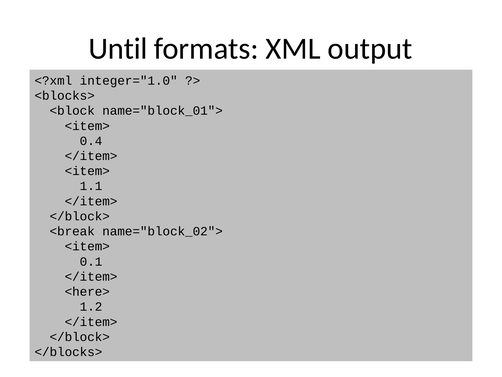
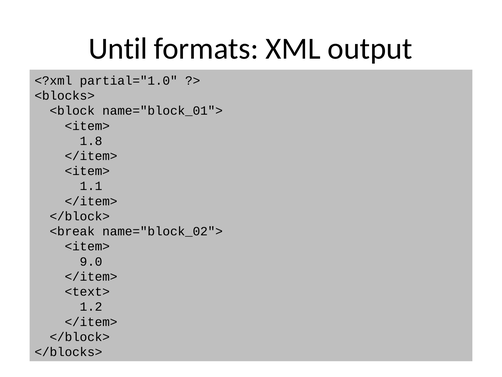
integer="1.0: integer="1.0 -> partial="1.0
0.4: 0.4 -> 1.8
0.1: 0.1 -> 9.0
<here>: <here> -> <text>
